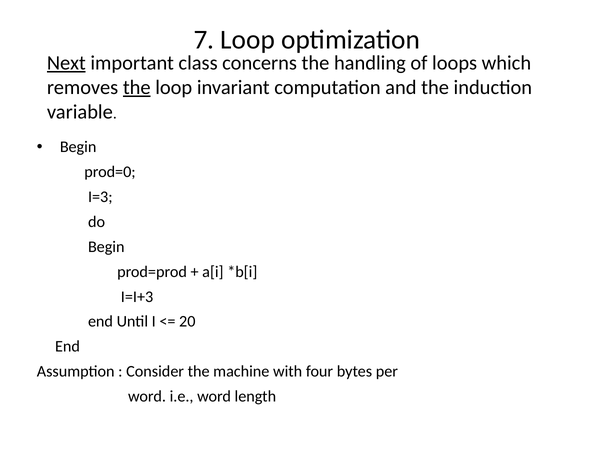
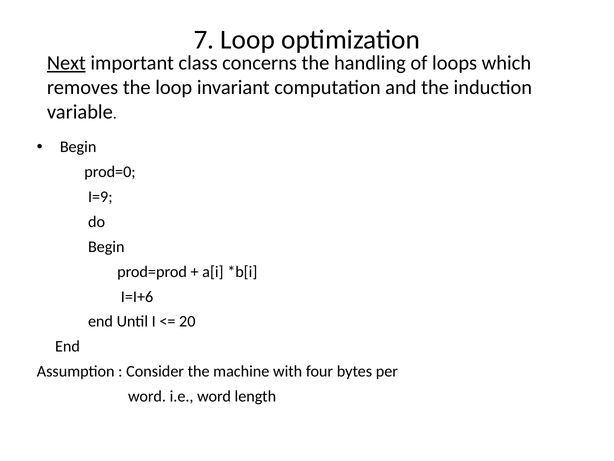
the at (137, 87) underline: present -> none
I=3: I=3 -> I=9
I=I+3: I=I+3 -> I=I+6
